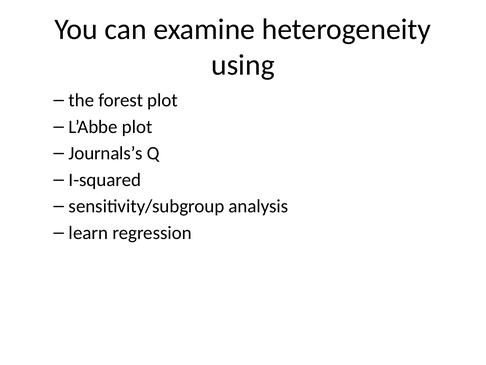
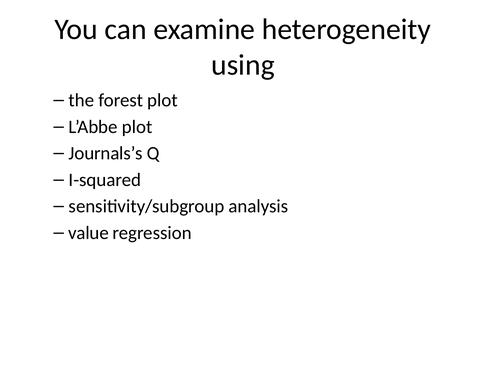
learn: learn -> value
